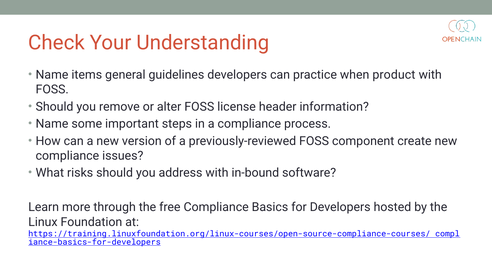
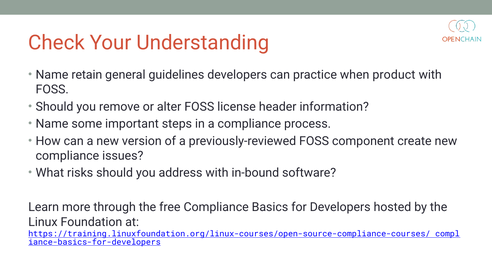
items: items -> retain
